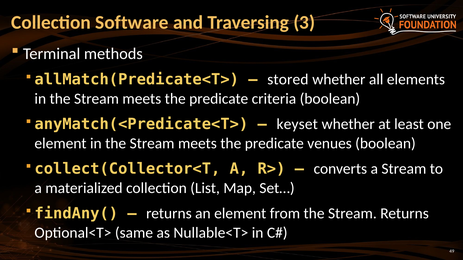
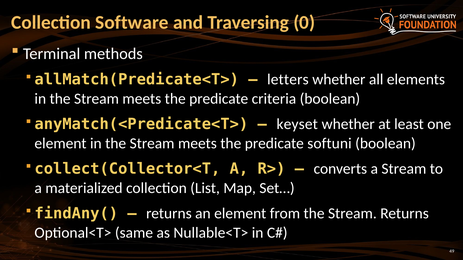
3: 3 -> 0
stored: stored -> letters
venues: venues -> softuni
